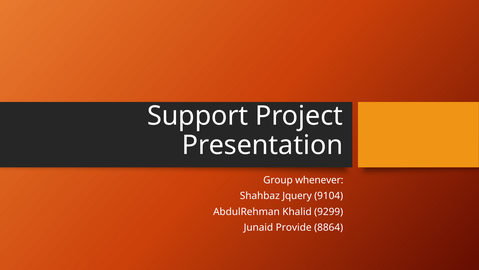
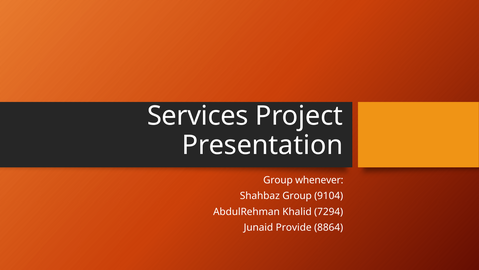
Support: Support -> Services
Shahbaz Jquery: Jquery -> Group
9299: 9299 -> 7294
